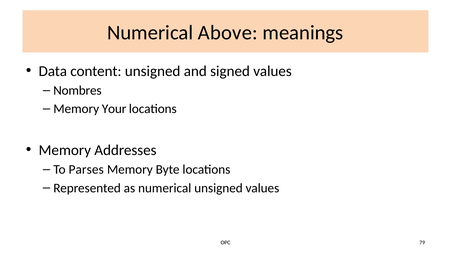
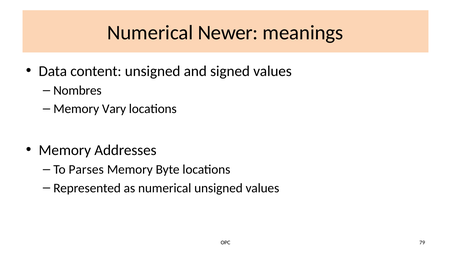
Above: Above -> Newer
Your: Your -> Vary
